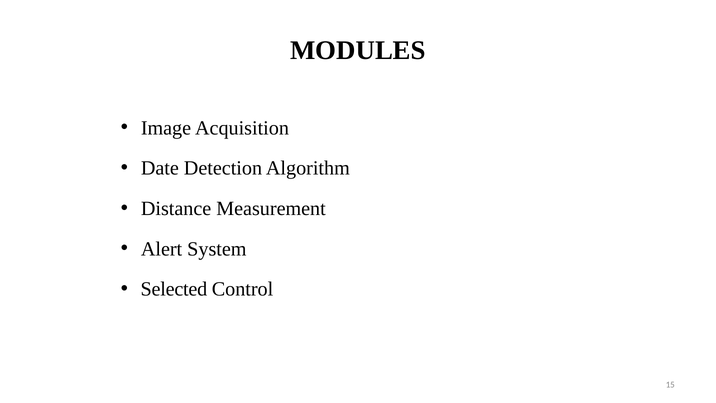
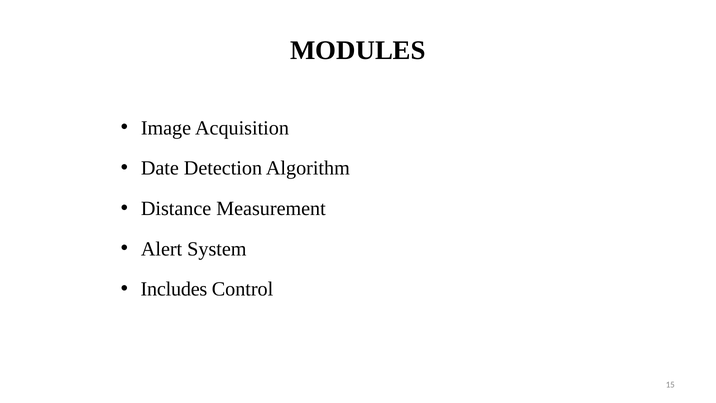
Selected: Selected -> Includes
